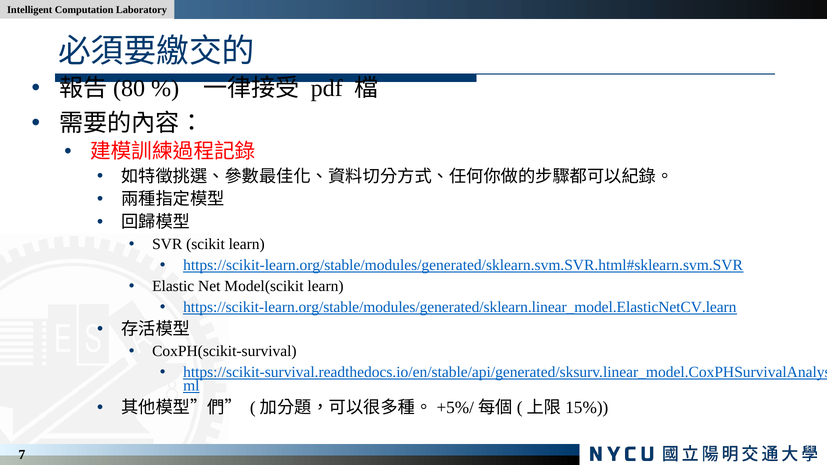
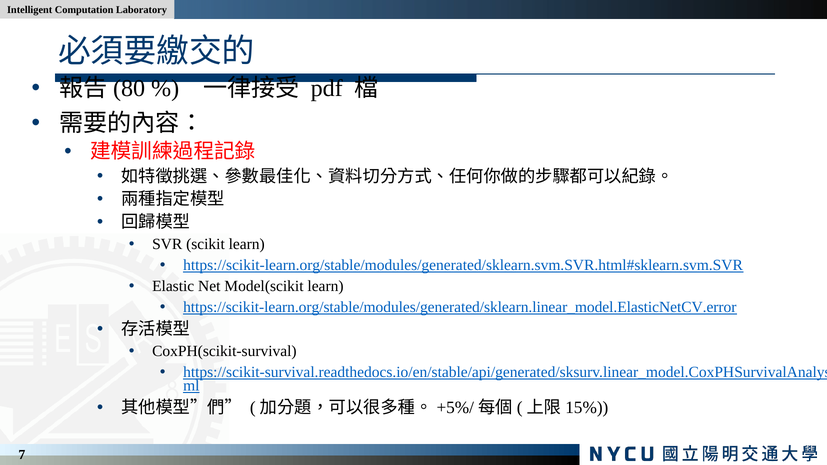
https://scikit-learn.org/stable/modules/generated/sklearn.linear_model.ElasticNetCV.learn: https://scikit-learn.org/stable/modules/generated/sklearn.linear_model.ElasticNetCV.learn -> https://scikit-learn.org/stable/modules/generated/sklearn.linear_model.ElasticNetCV.error
